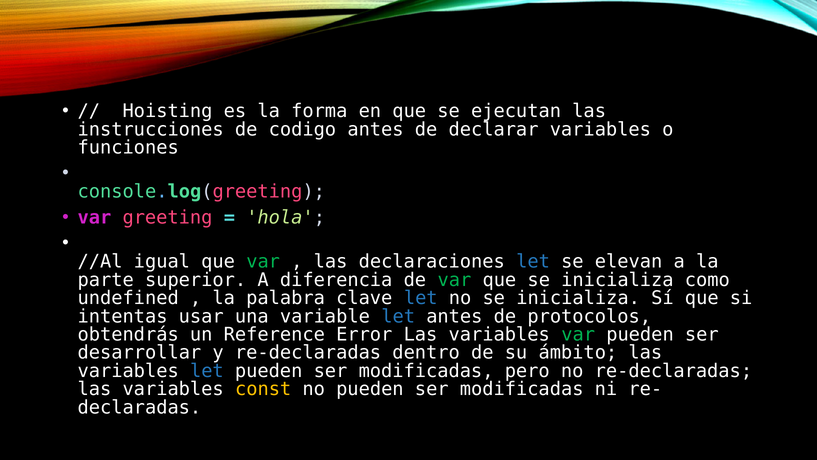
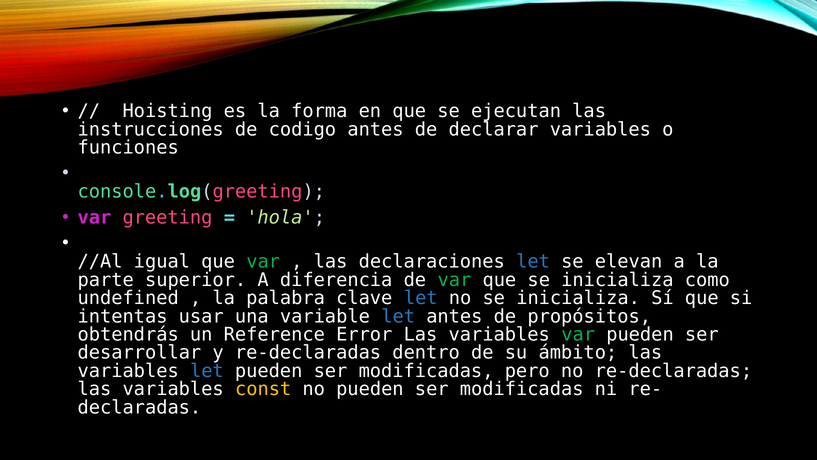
protocolos: protocolos -> propósitos
